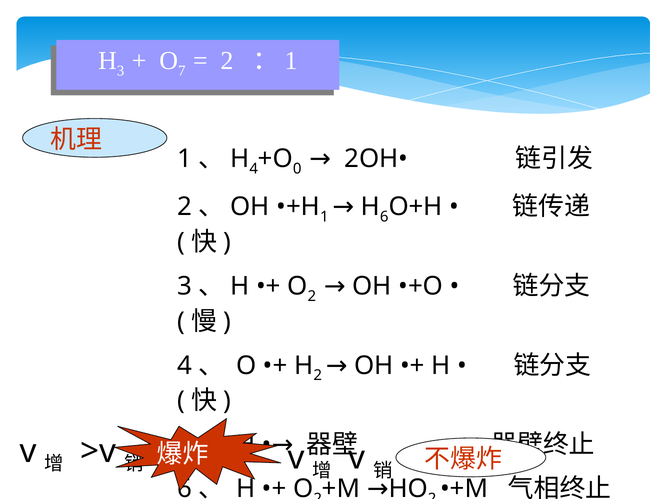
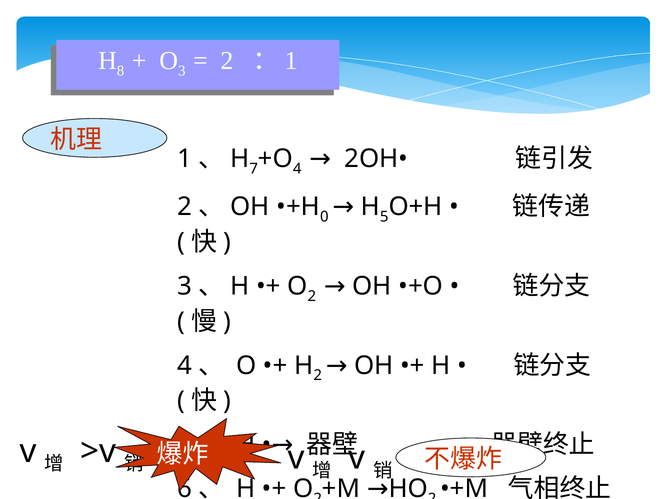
3 at (121, 71): 3 -> 8
7 at (182, 71): 7 -> 3
H 4: 4 -> 7
0 at (297, 169): 0 -> 4
6 at (384, 217): 6 -> 5
1 at (324, 217): 1 -> 0
